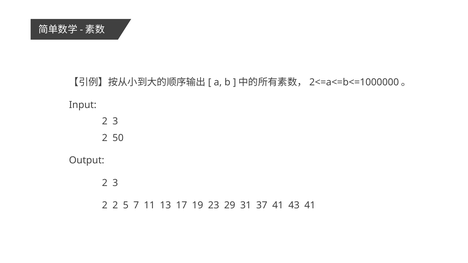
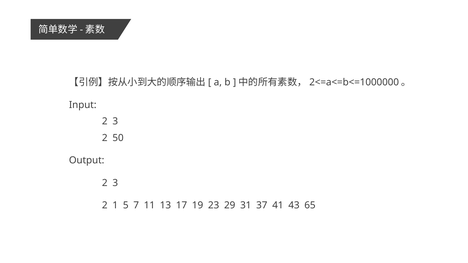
2 2: 2 -> 1
43 41: 41 -> 65
